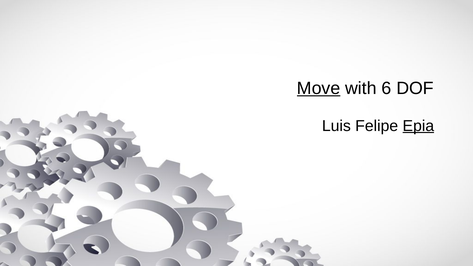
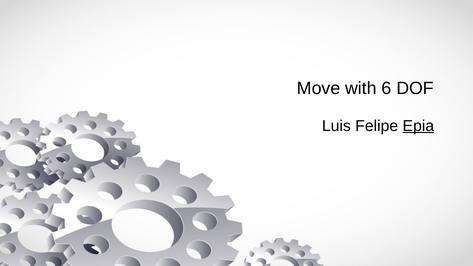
Move underline: present -> none
